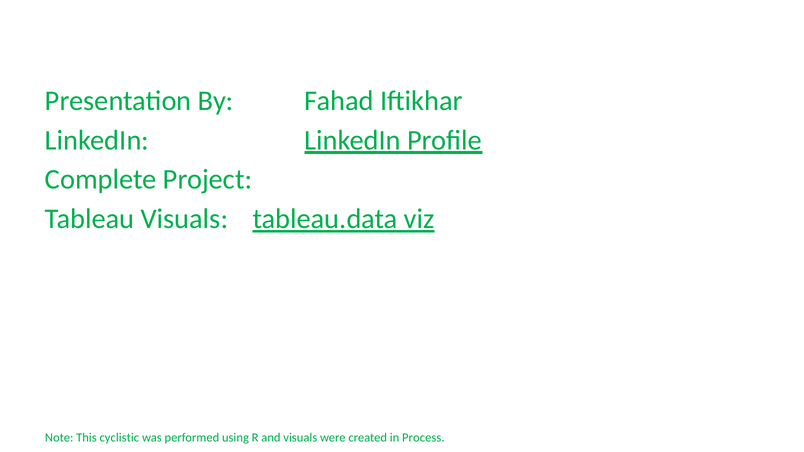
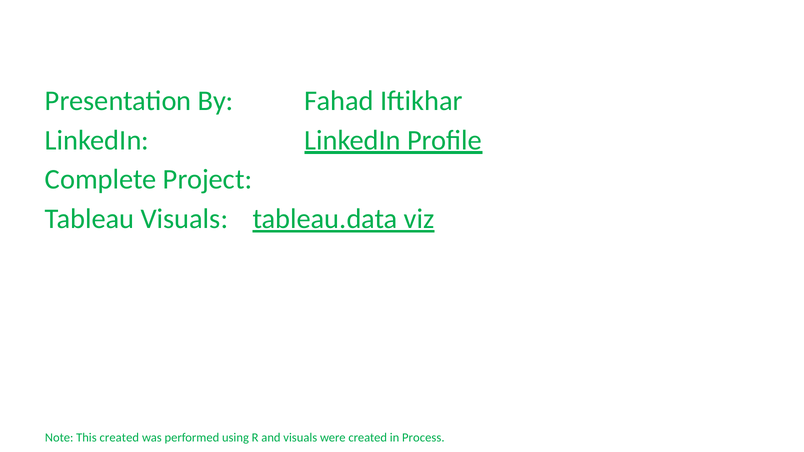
This cyclistic: cyclistic -> created
